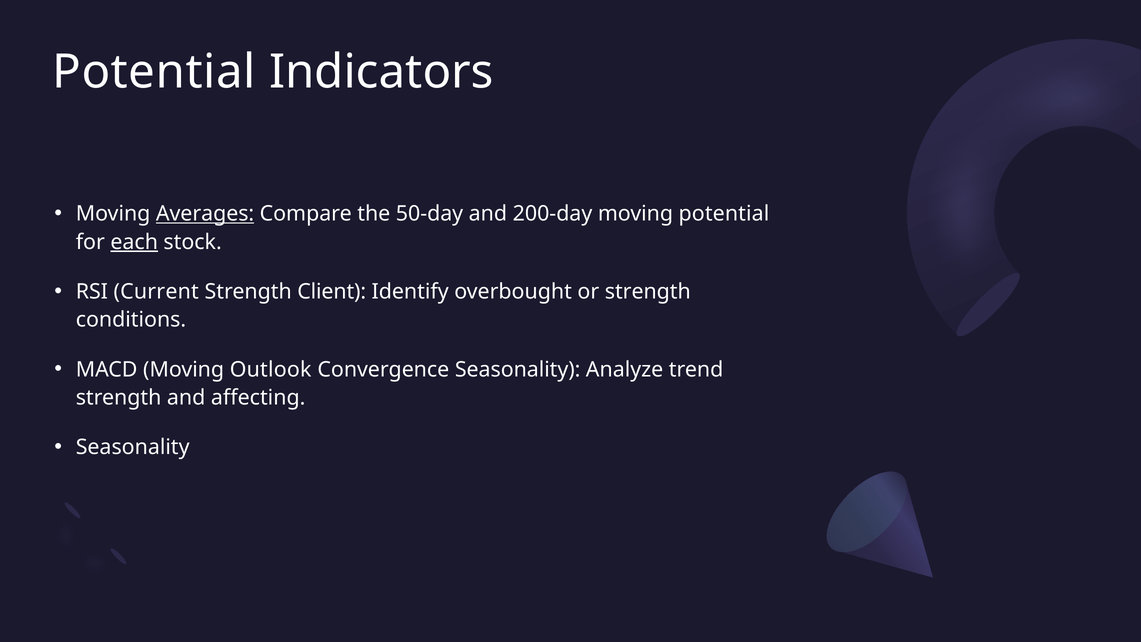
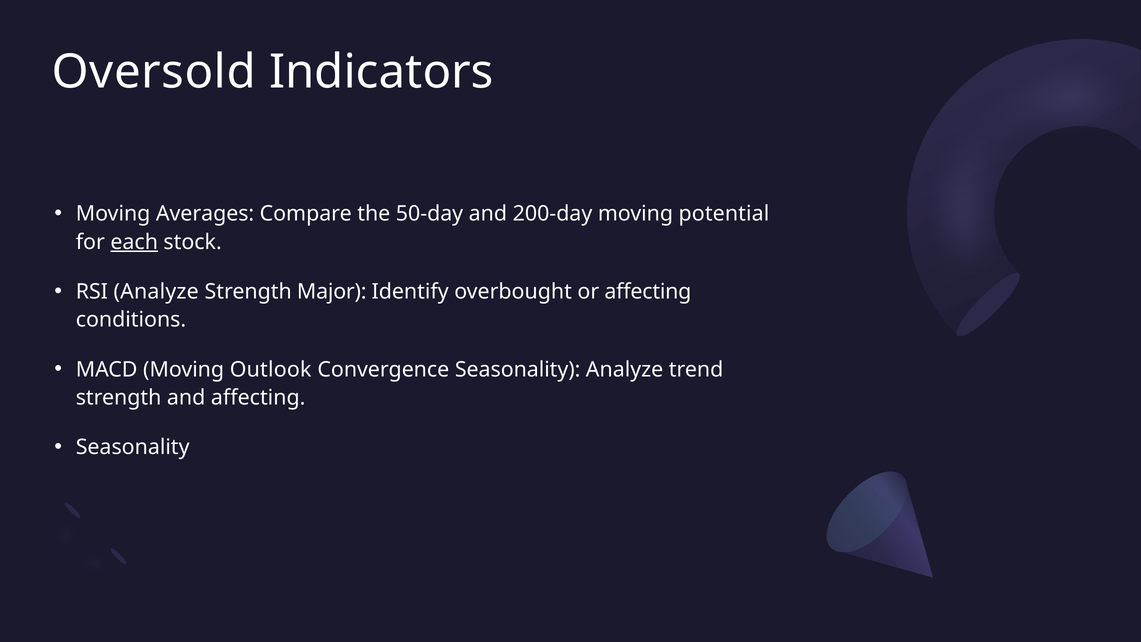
Potential at (154, 72): Potential -> Oversold
Averages underline: present -> none
RSI Current: Current -> Analyze
Client: Client -> Major
or strength: strength -> affecting
